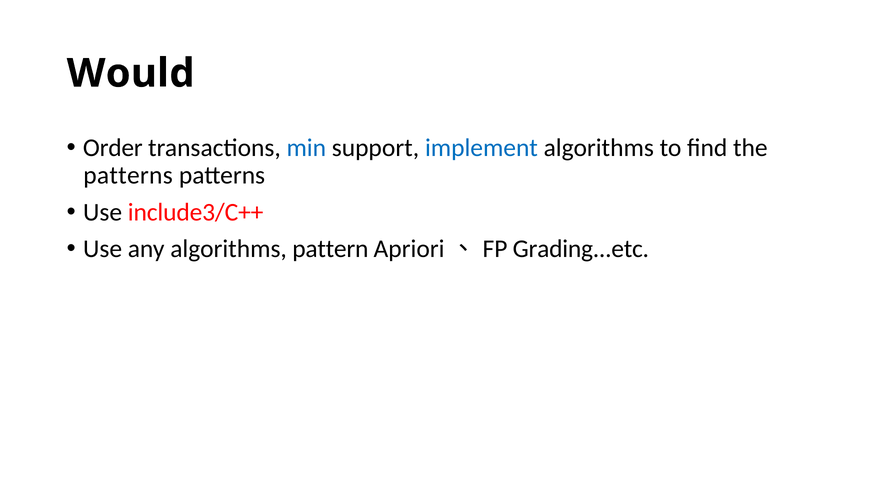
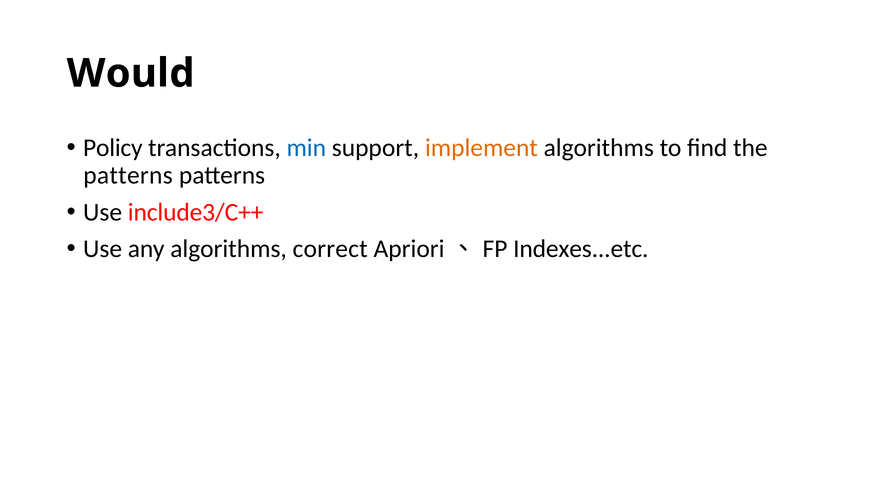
Order: Order -> Policy
implement colour: blue -> orange
pattern: pattern -> correct
Grading...etc: Grading...etc -> Indexes...etc
